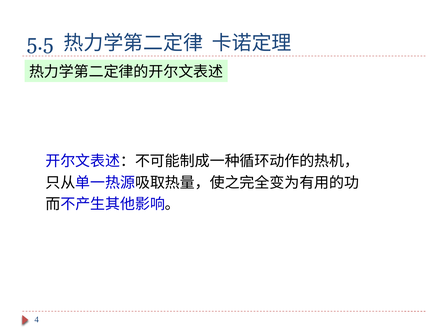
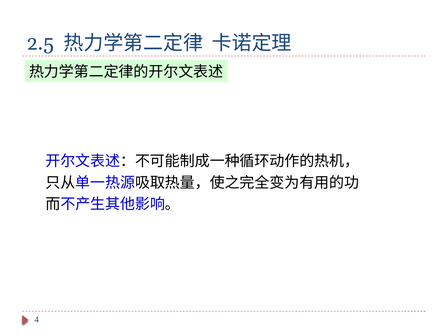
5.5: 5.5 -> 2.5
